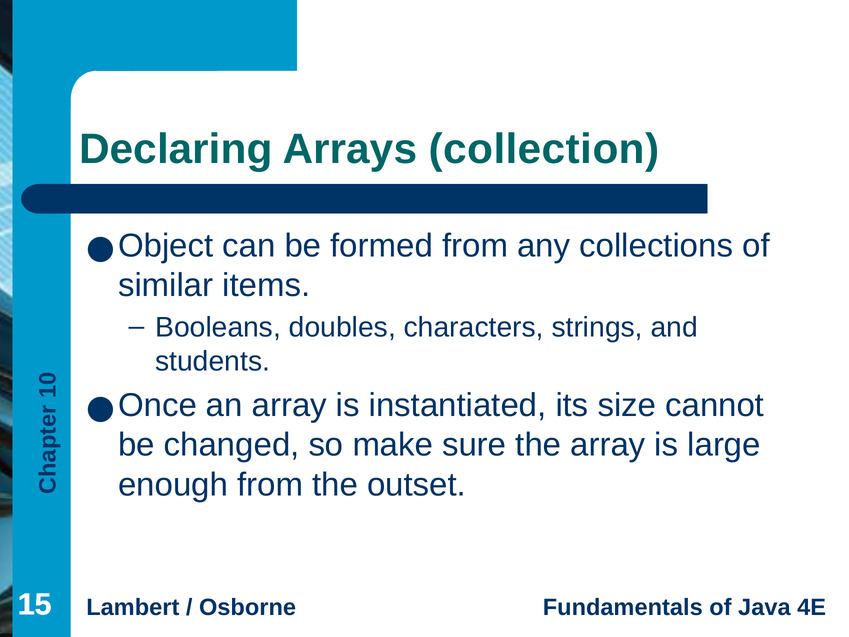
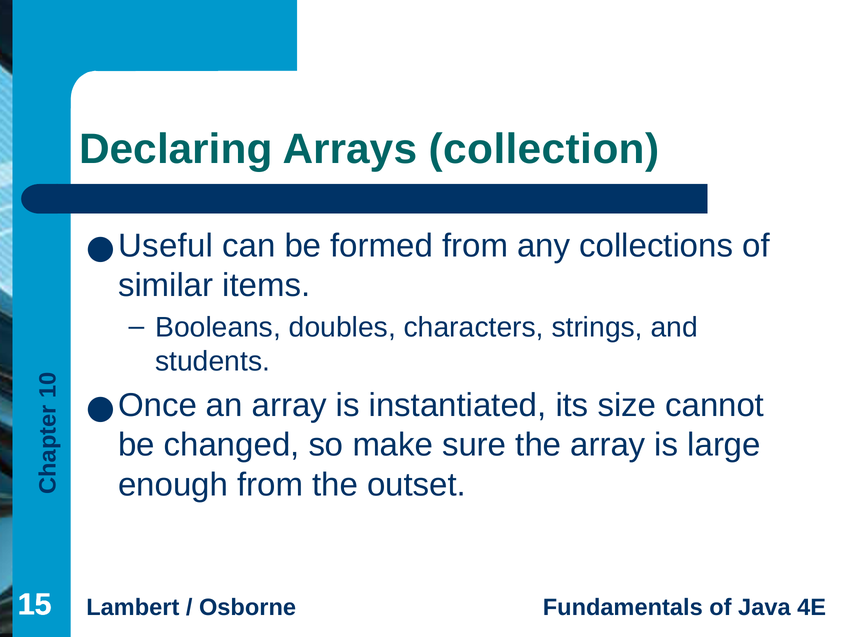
Object: Object -> Useful
